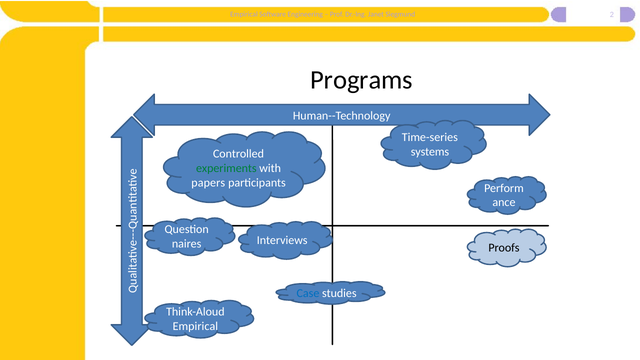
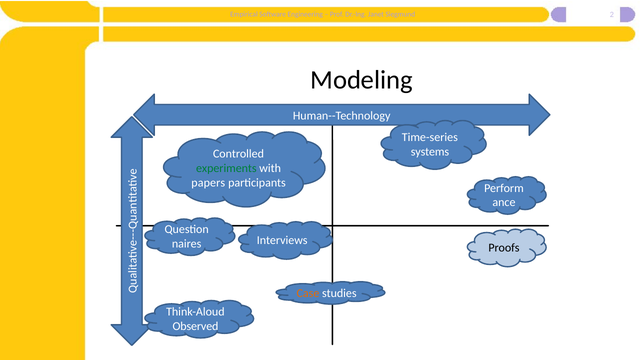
Programs: Programs -> Modeling
Case colour: blue -> orange
Empirical at (195, 326): Empirical -> Observed
